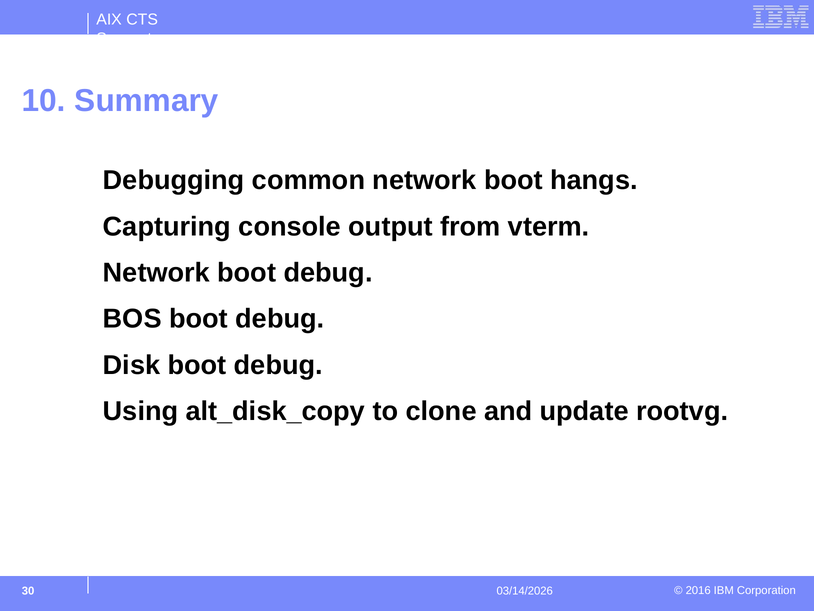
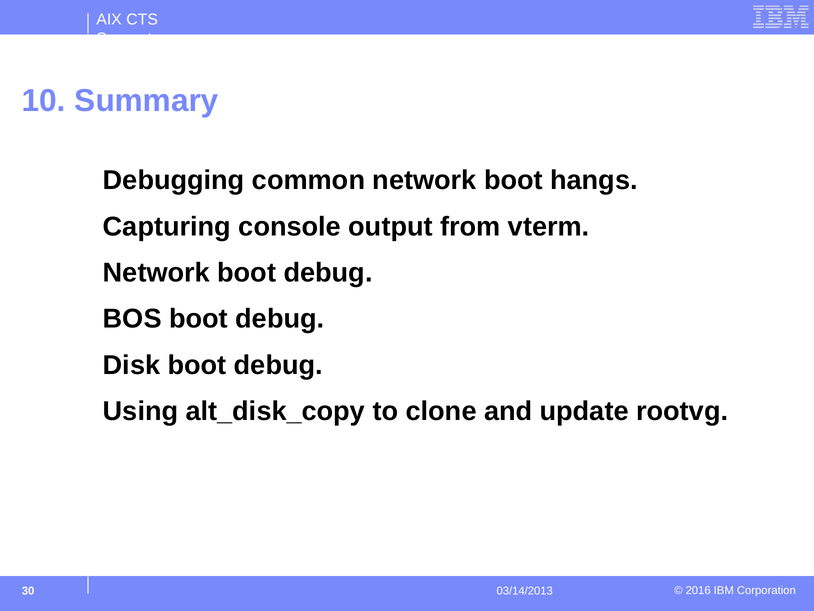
03/14/2026: 03/14/2026 -> 03/14/2013
